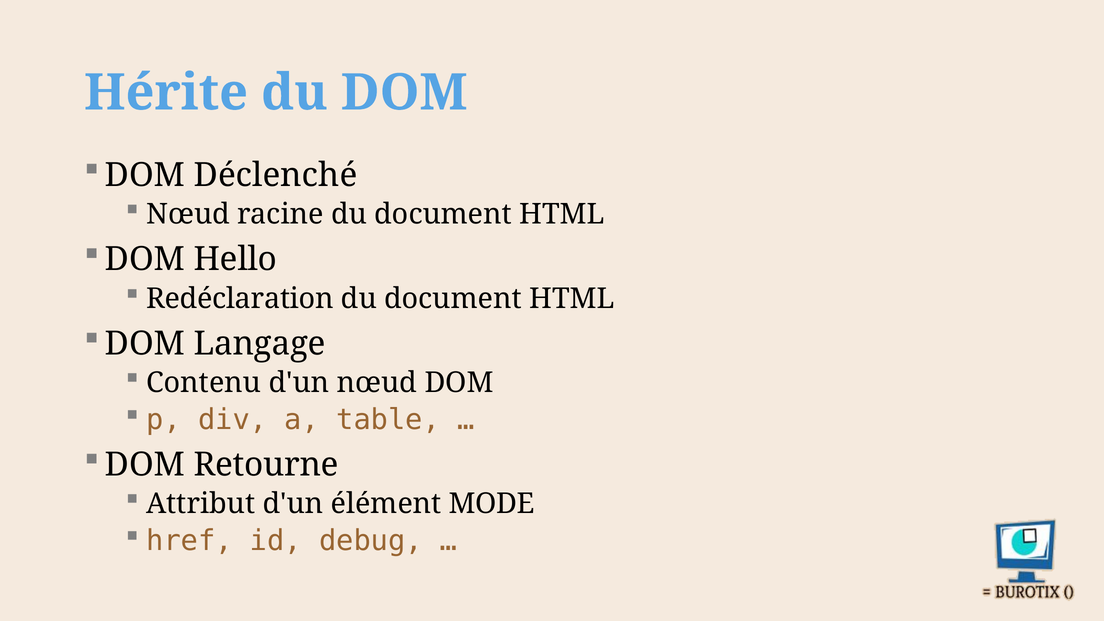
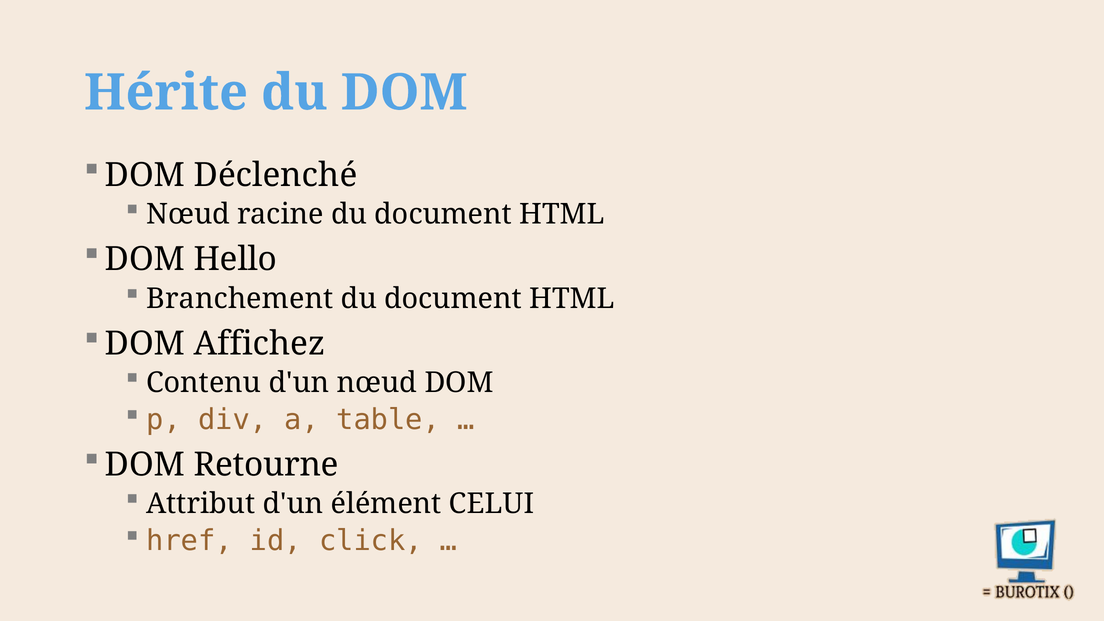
Redéclaration: Redéclaration -> Branchement
Langage: Langage -> Affichez
MODE: MODE -> CELUI
debug: debug -> click
